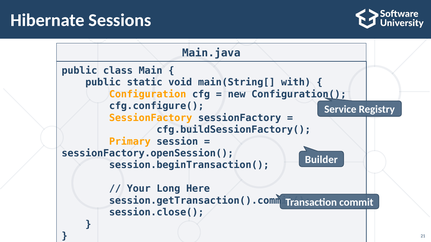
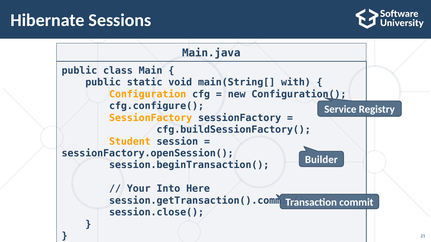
Primary: Primary -> Student
Long: Long -> Into
